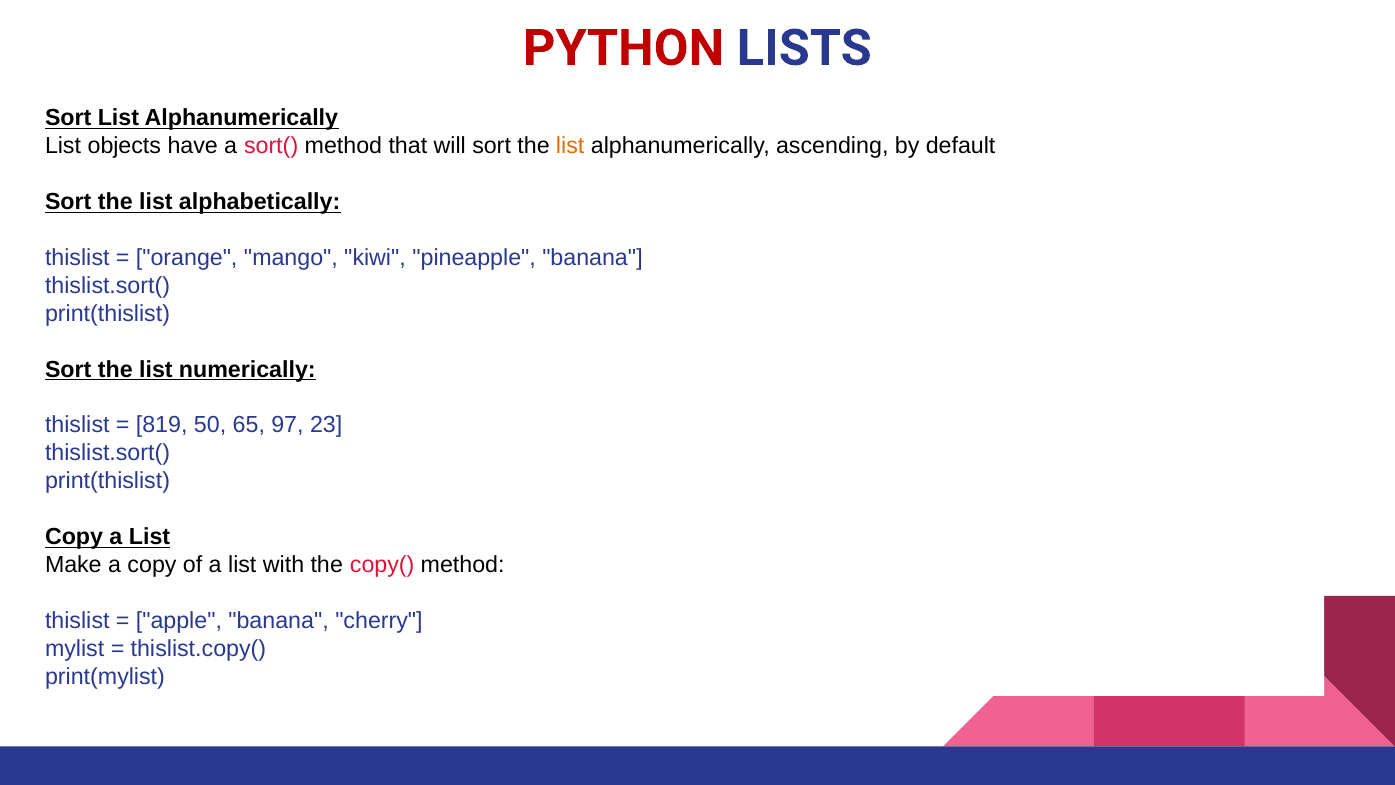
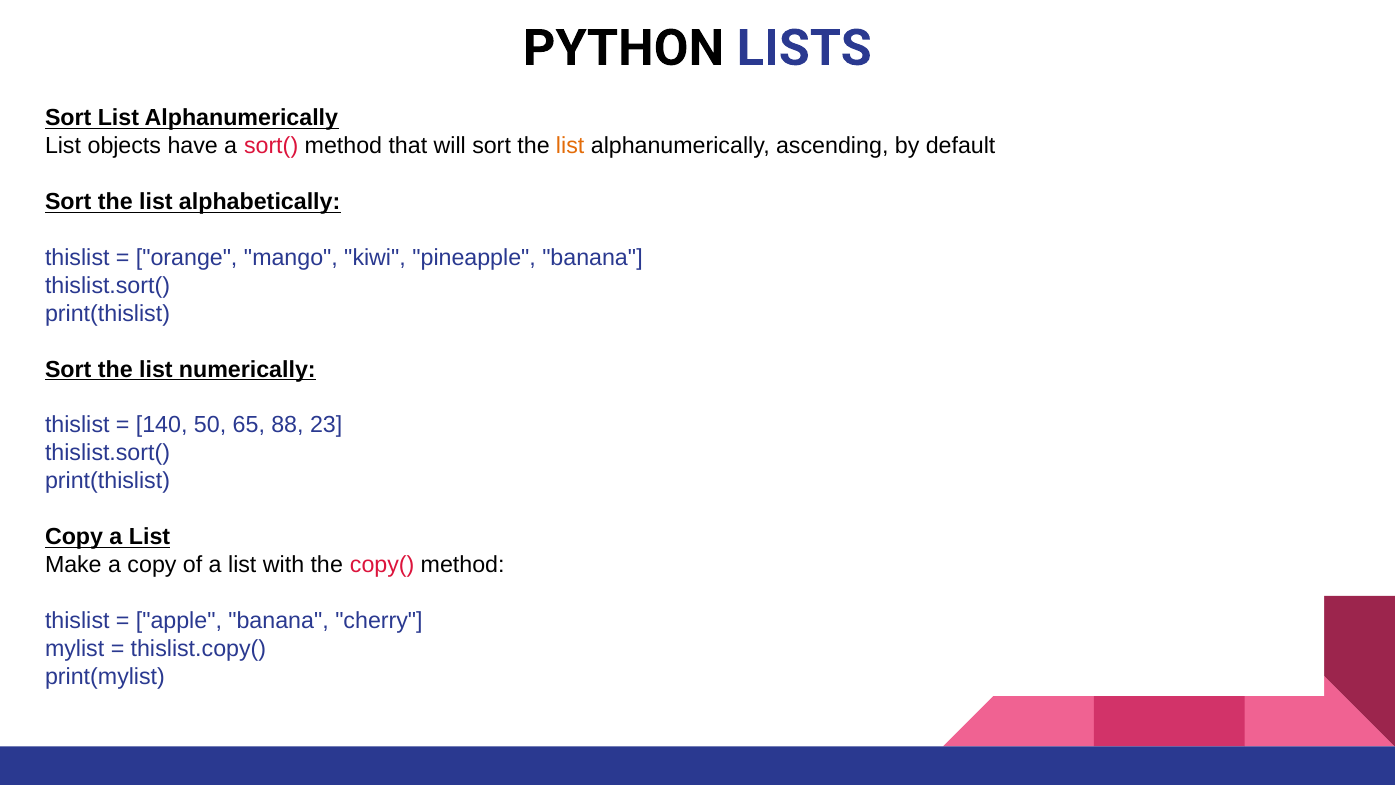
PYTHON colour: red -> black
819: 819 -> 140
97: 97 -> 88
